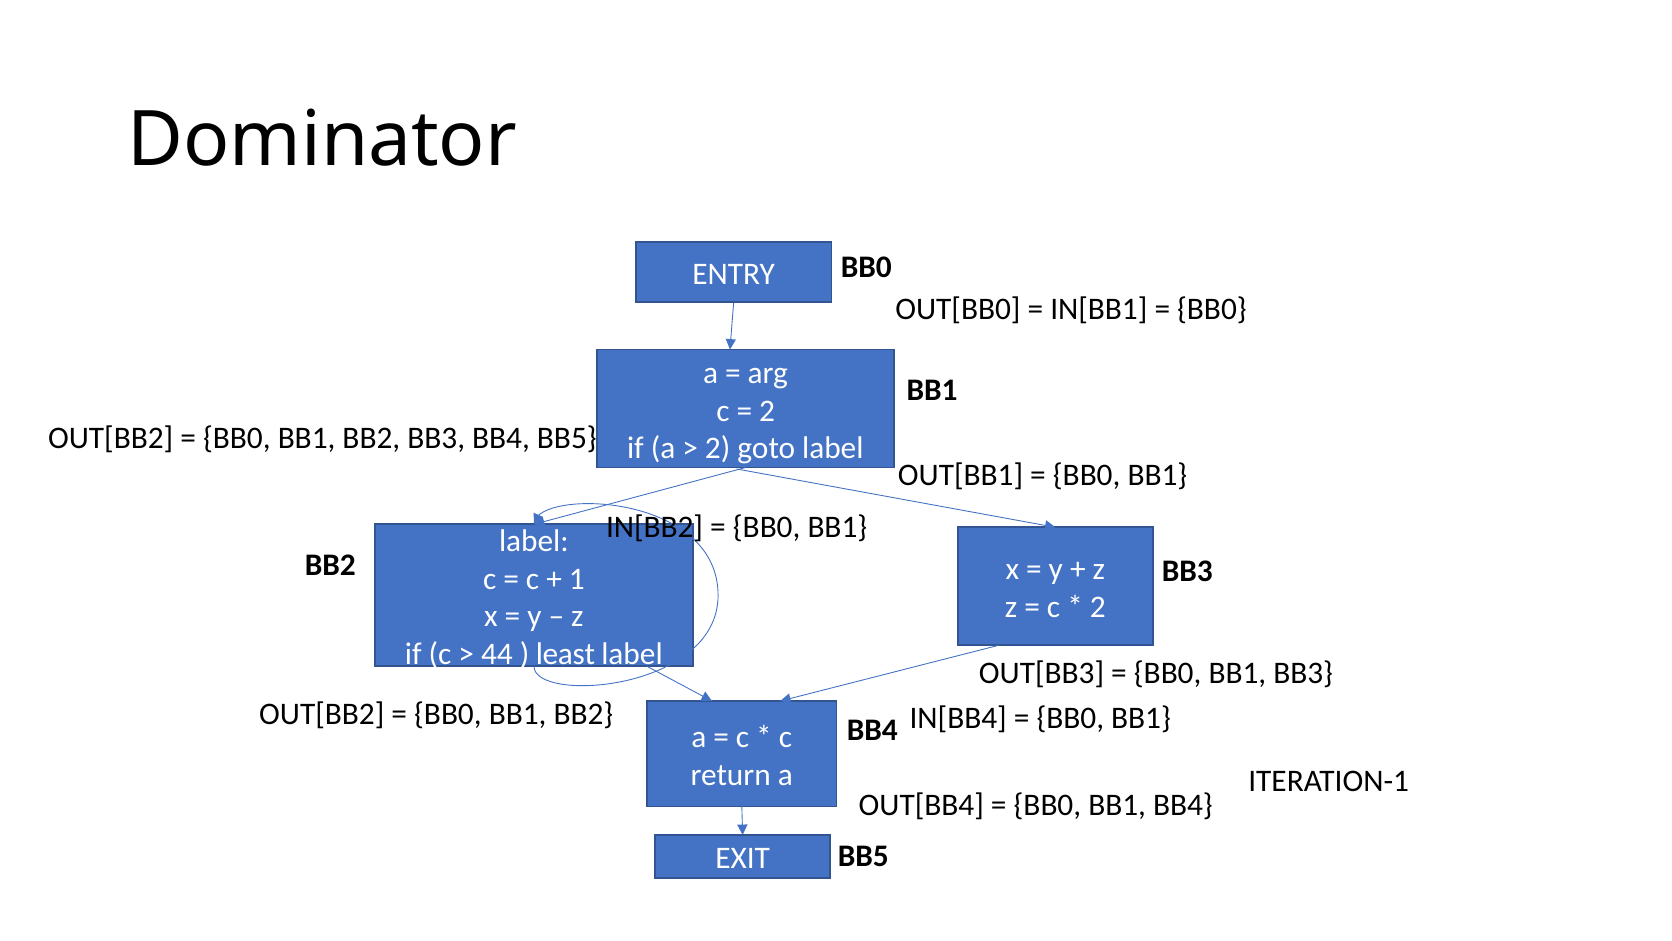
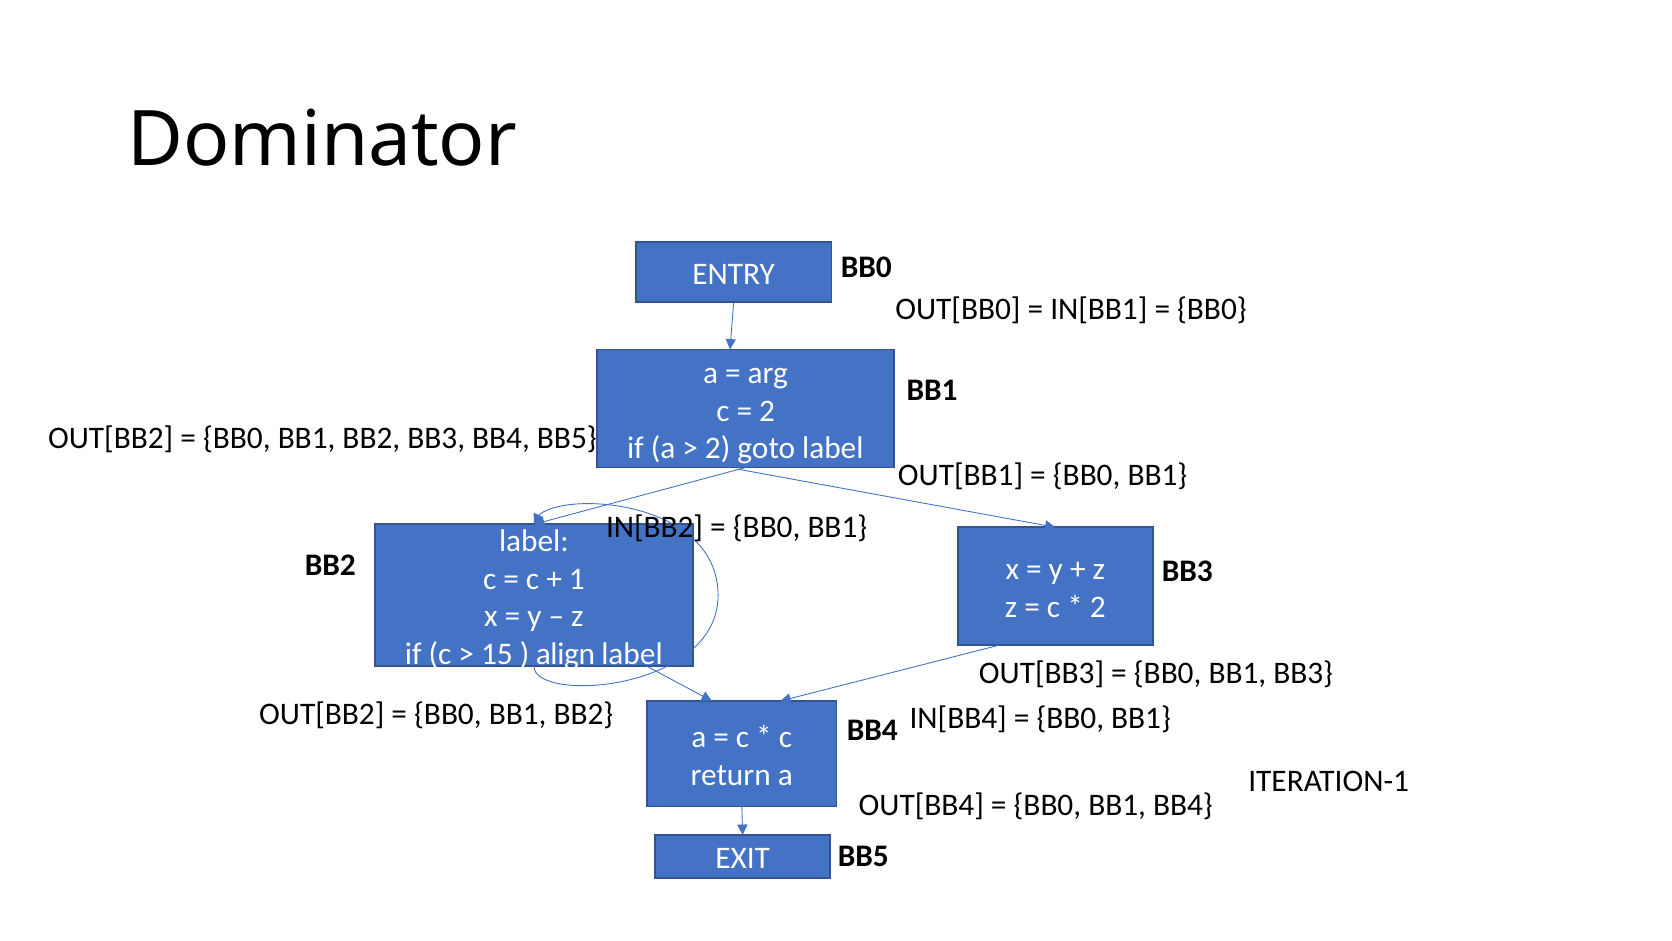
44: 44 -> 15
least: least -> align
